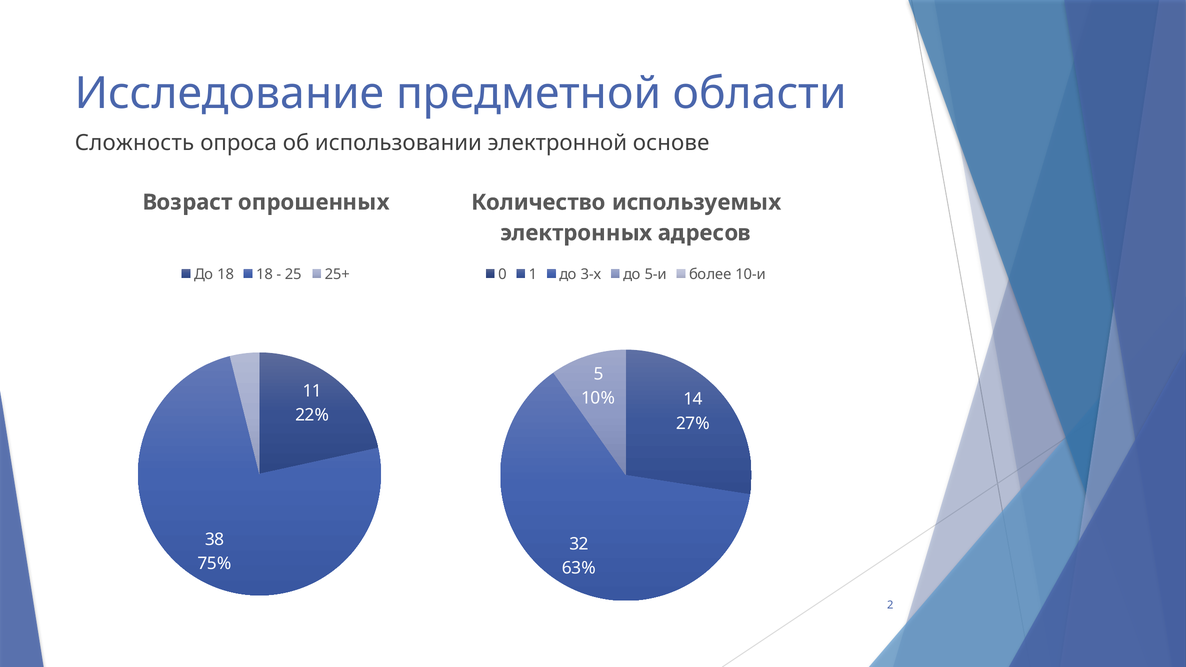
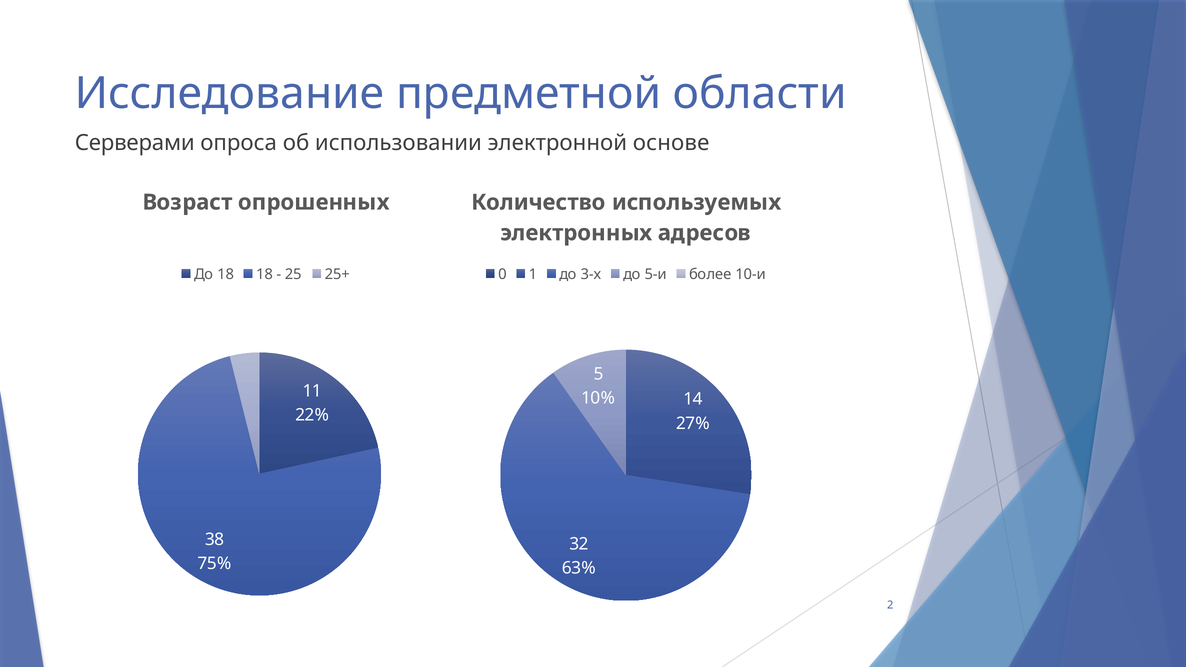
Сложность: Сложность -> Серверами
